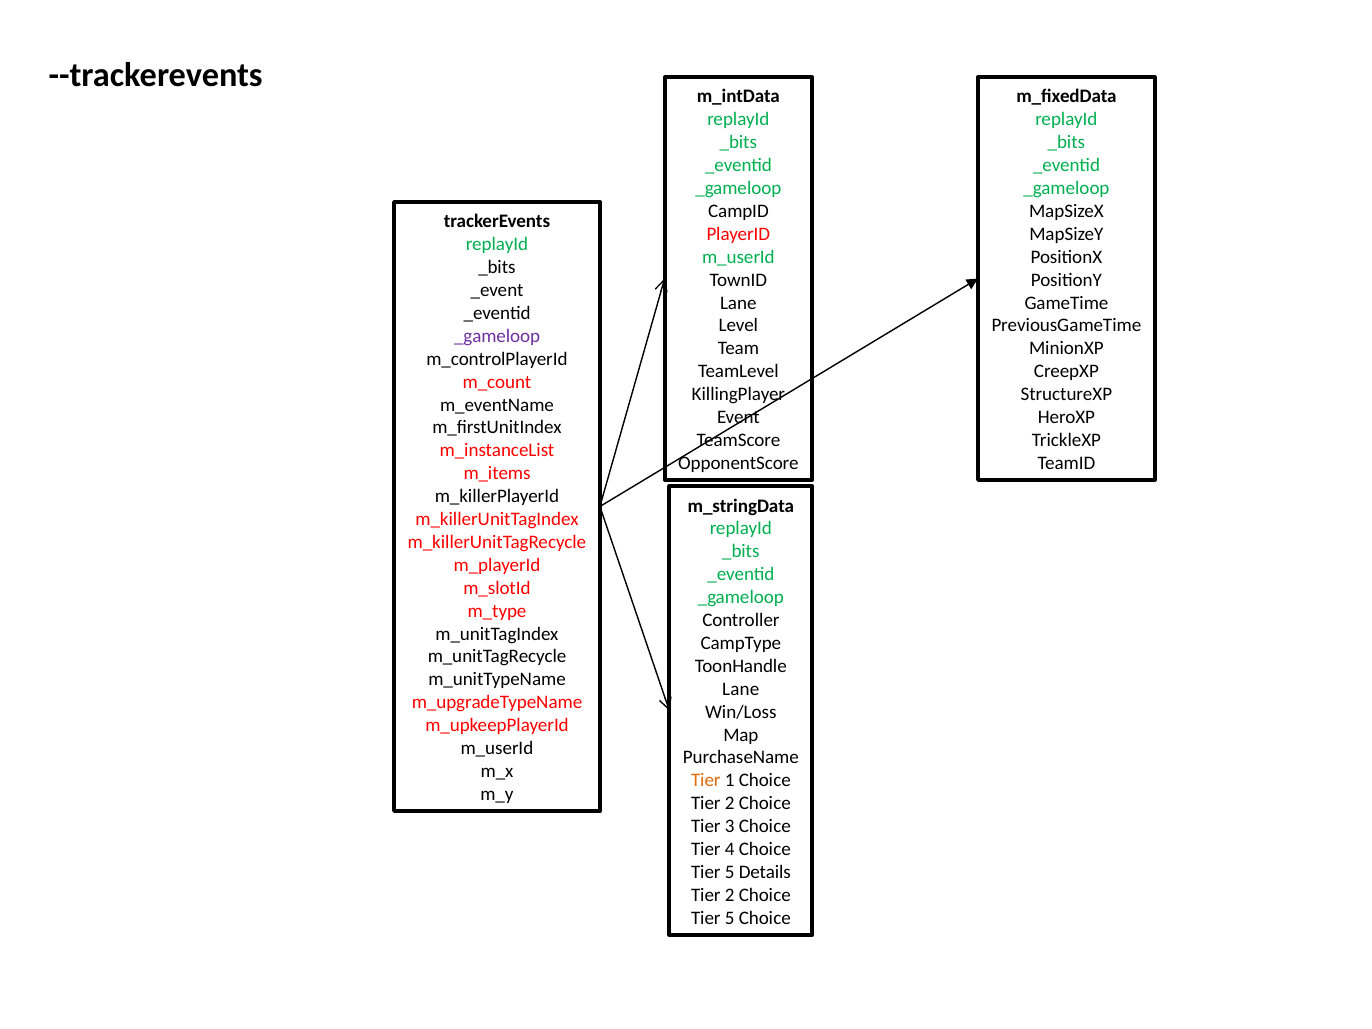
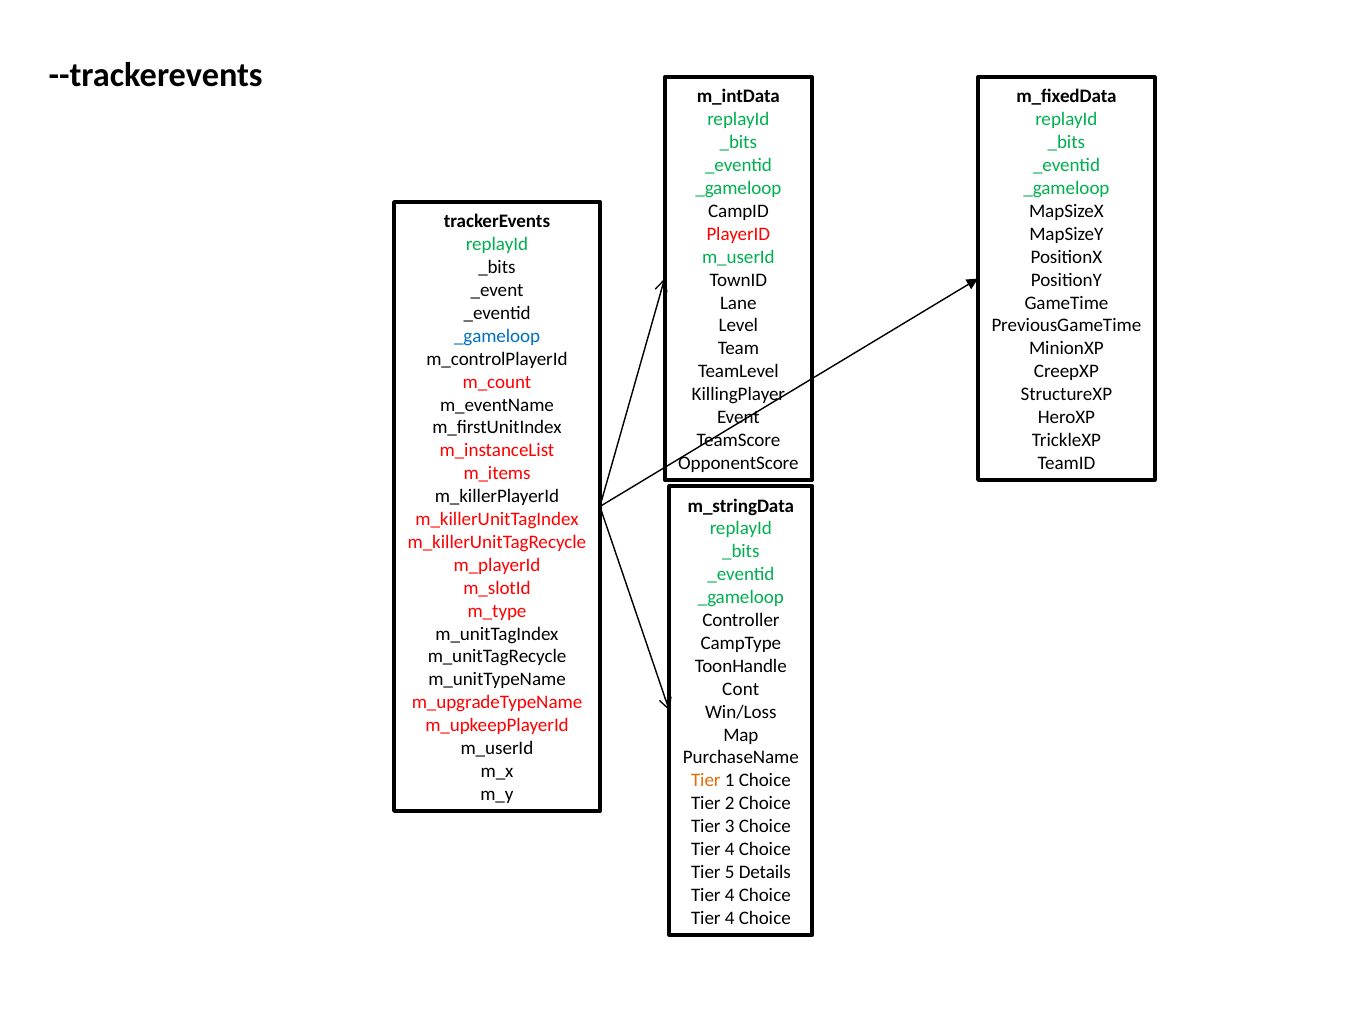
_gameloop at (497, 336) colour: purple -> blue
Lane at (741, 689): Lane -> Cont
2 at (730, 895): 2 -> 4
5 at (730, 918): 5 -> 4
